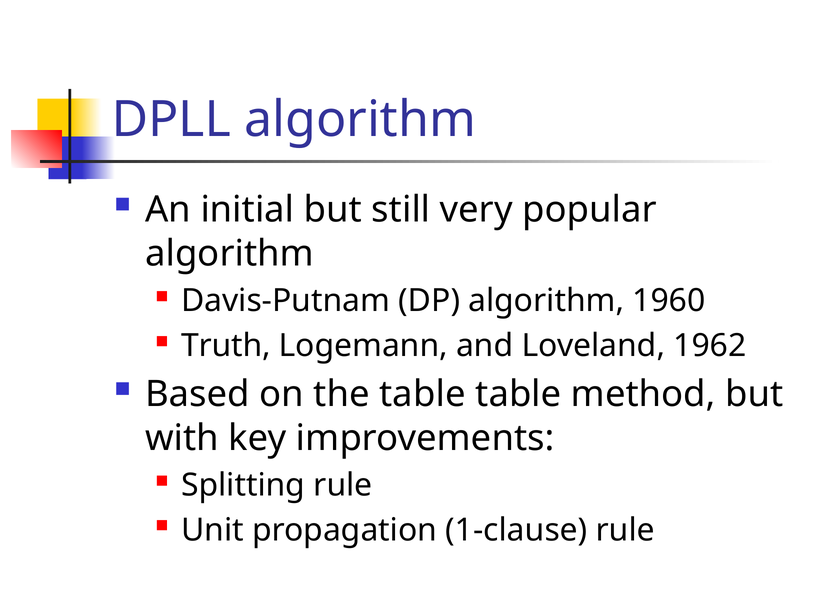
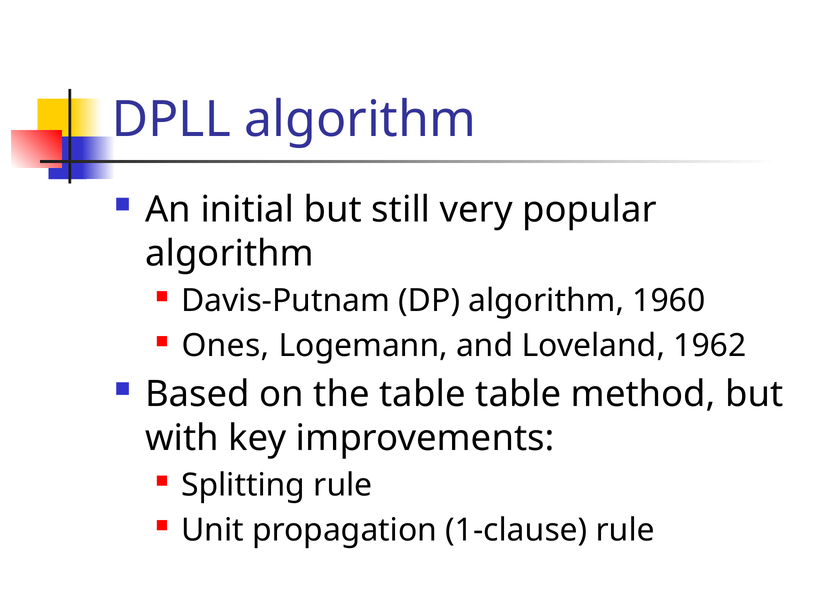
Truth: Truth -> Ones
